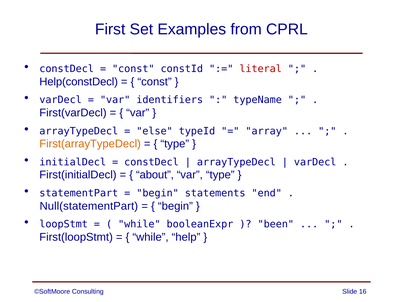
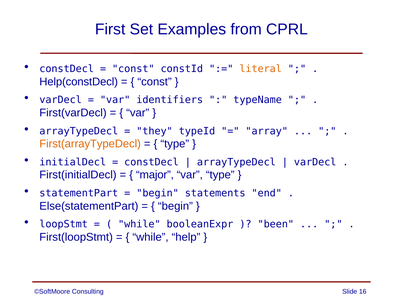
literal colour: red -> orange
else: else -> they
about: about -> major
Null(statementPart: Null(statementPart -> Else(statementPart
